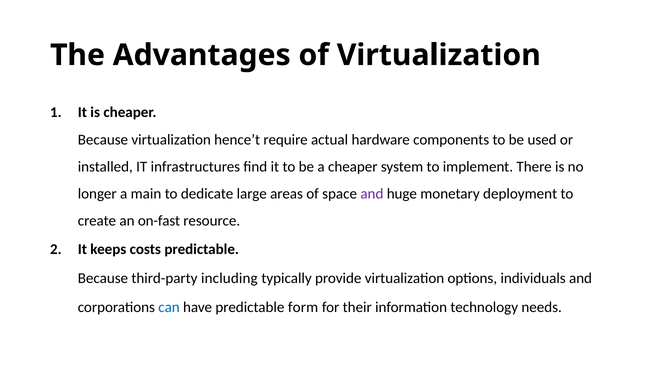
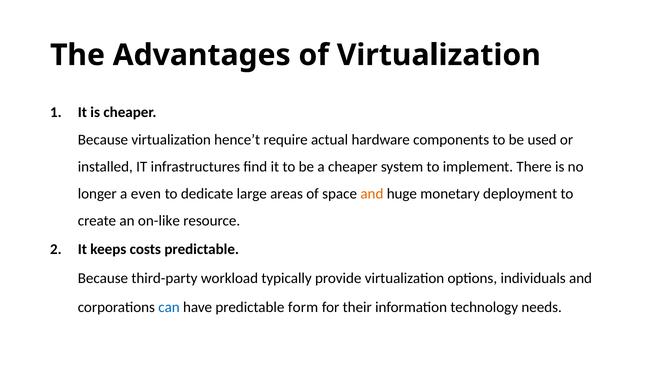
main: main -> even
and at (372, 194) colour: purple -> orange
on-fast: on-fast -> on-like
including: including -> workload
